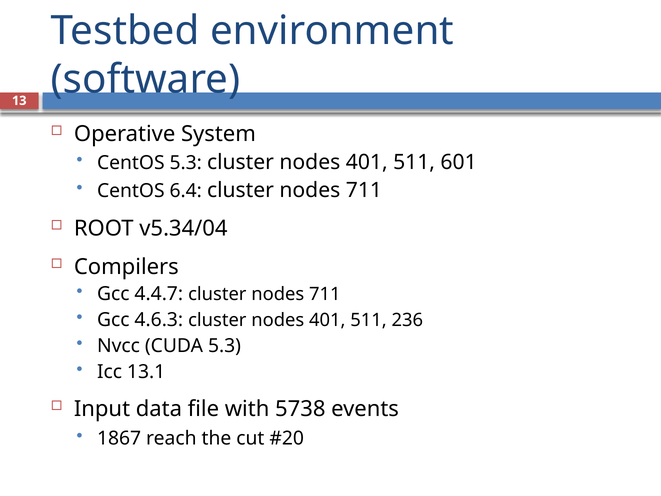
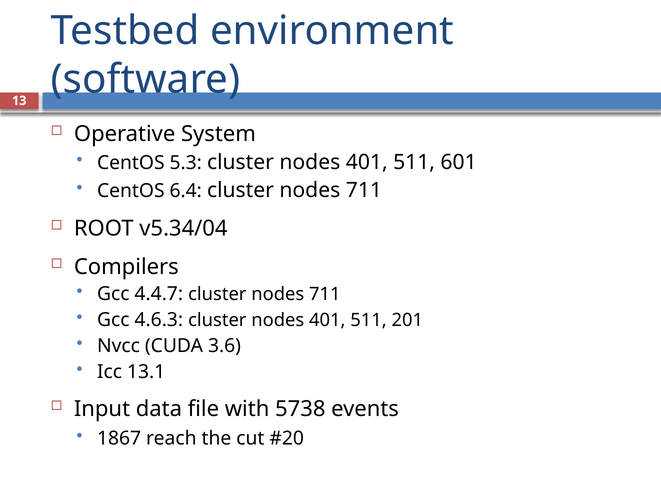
236: 236 -> 201
CUDA 5.3: 5.3 -> 3.6
